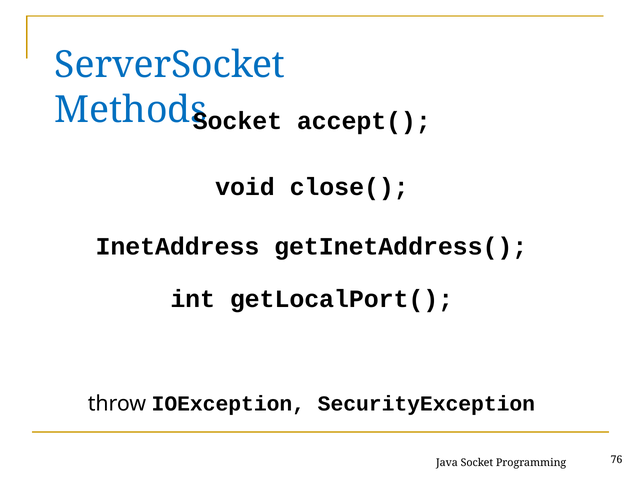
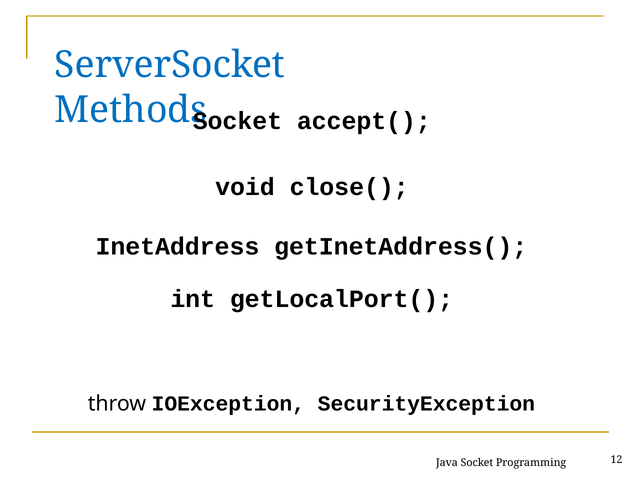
76: 76 -> 12
